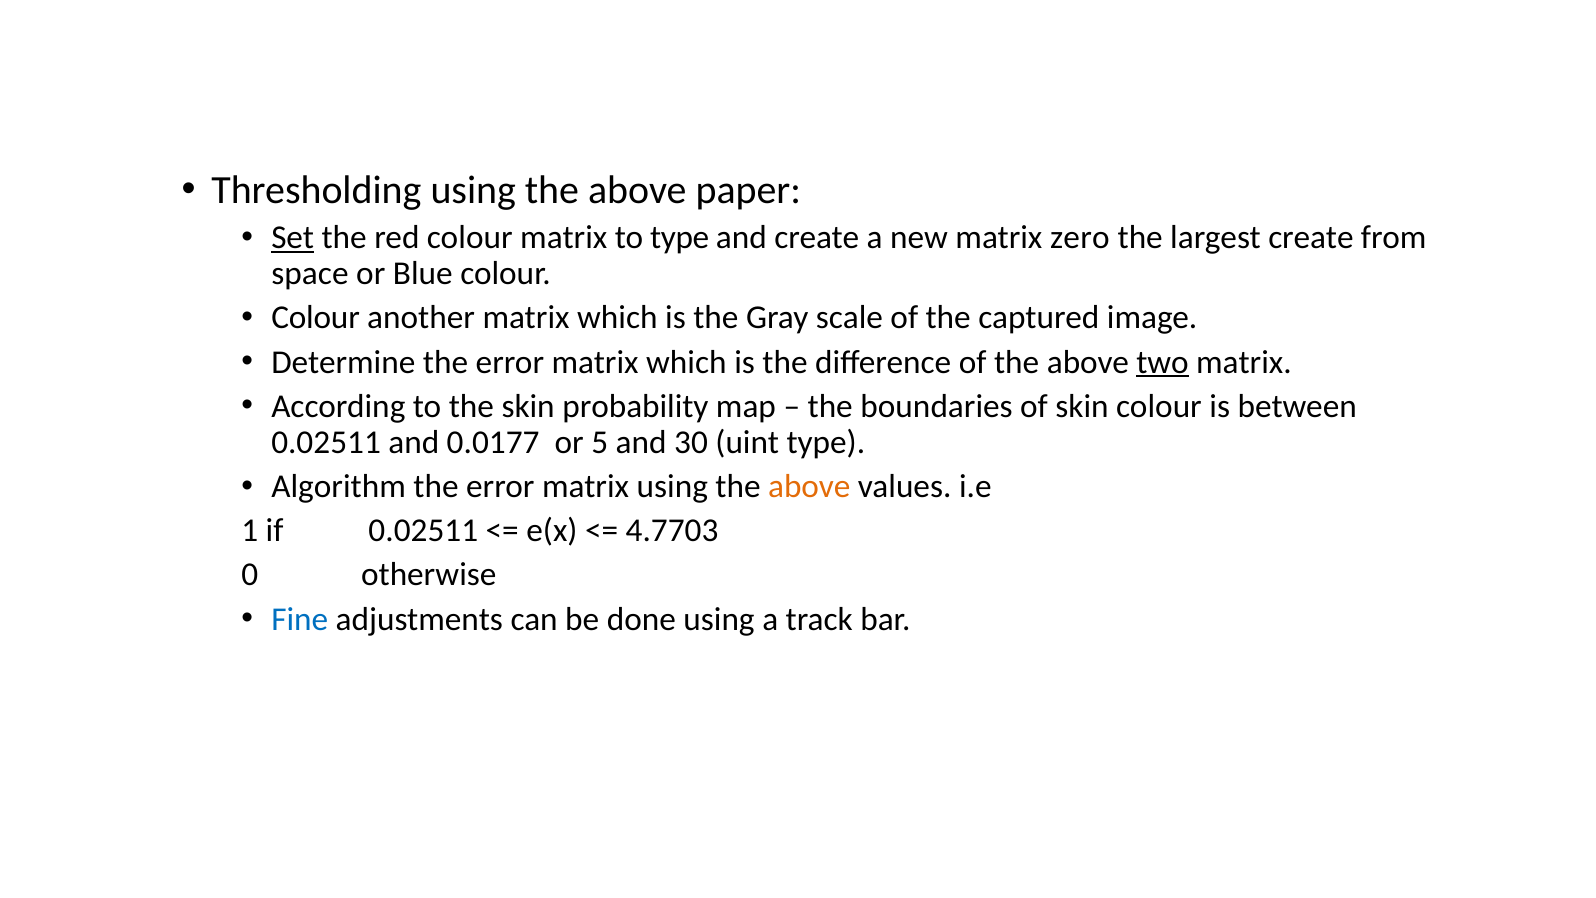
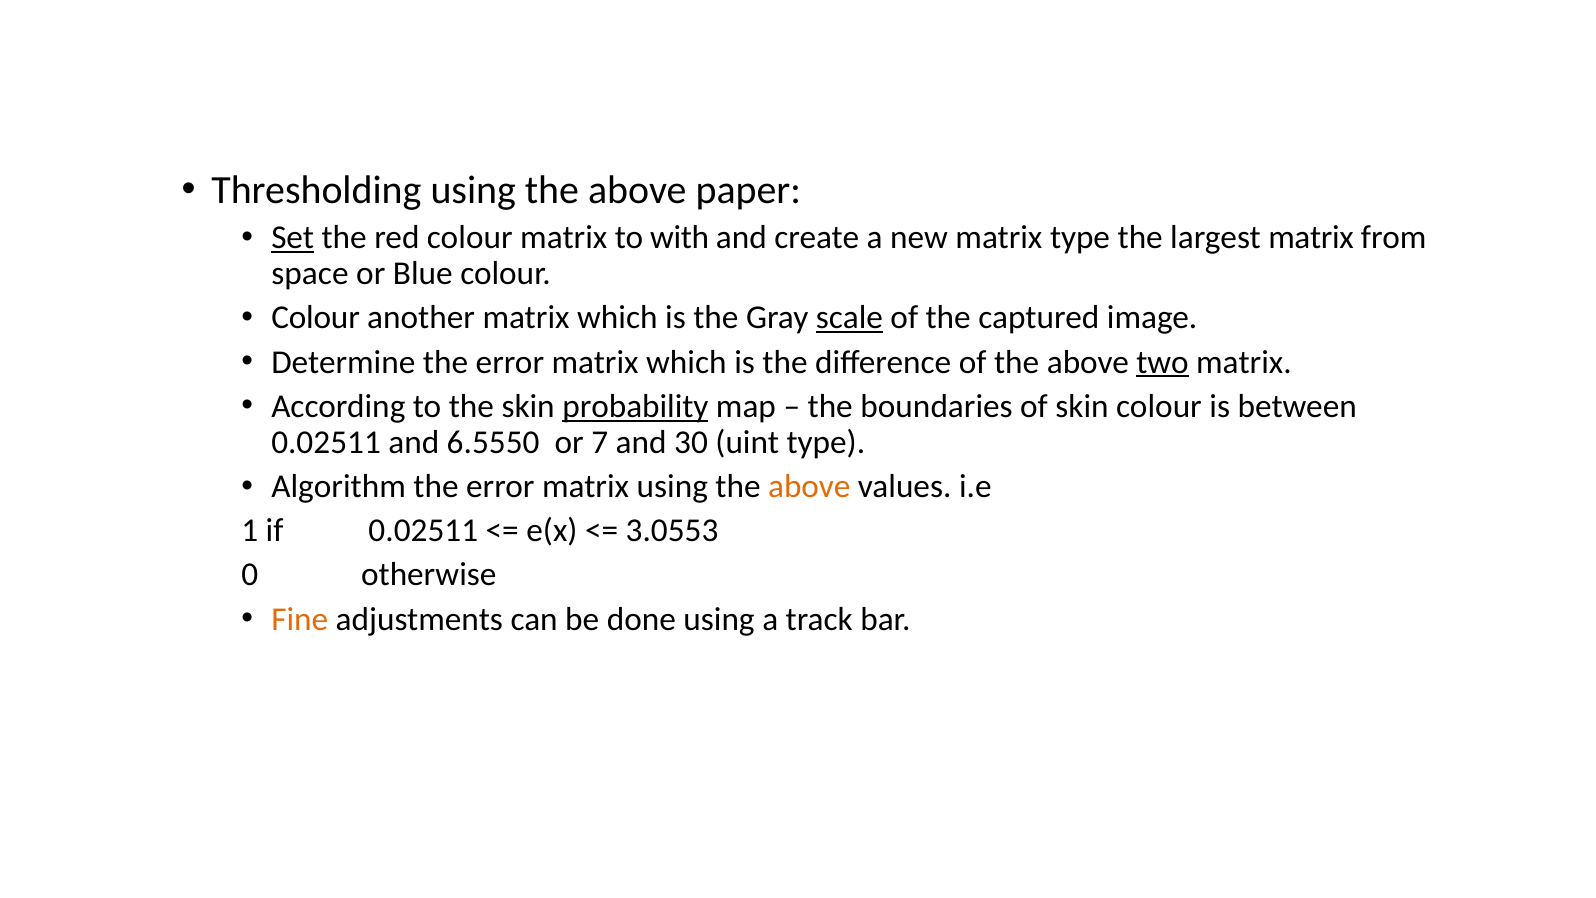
to type: type -> with
matrix zero: zero -> type
largest create: create -> matrix
scale underline: none -> present
probability underline: none -> present
0.0177: 0.0177 -> 6.5550
5: 5 -> 7
4.7703: 4.7703 -> 3.0553
Fine colour: blue -> orange
